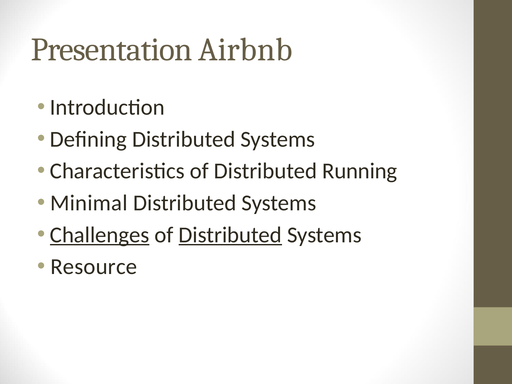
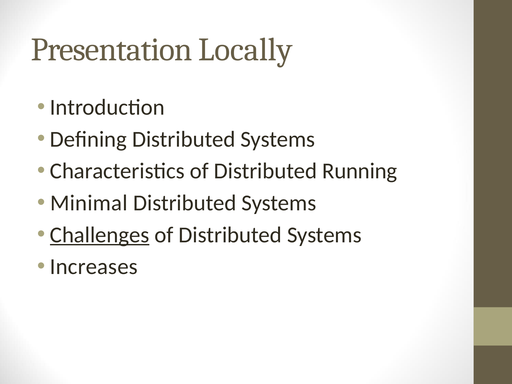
Airbnb: Airbnb -> Locally
Distributed at (230, 235) underline: present -> none
Resource: Resource -> Increases
